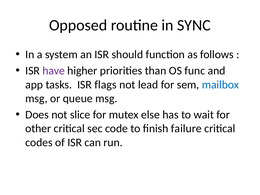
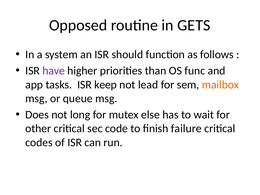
SYNC: SYNC -> GETS
flags: flags -> keep
mailbox colour: blue -> orange
slice: slice -> long
